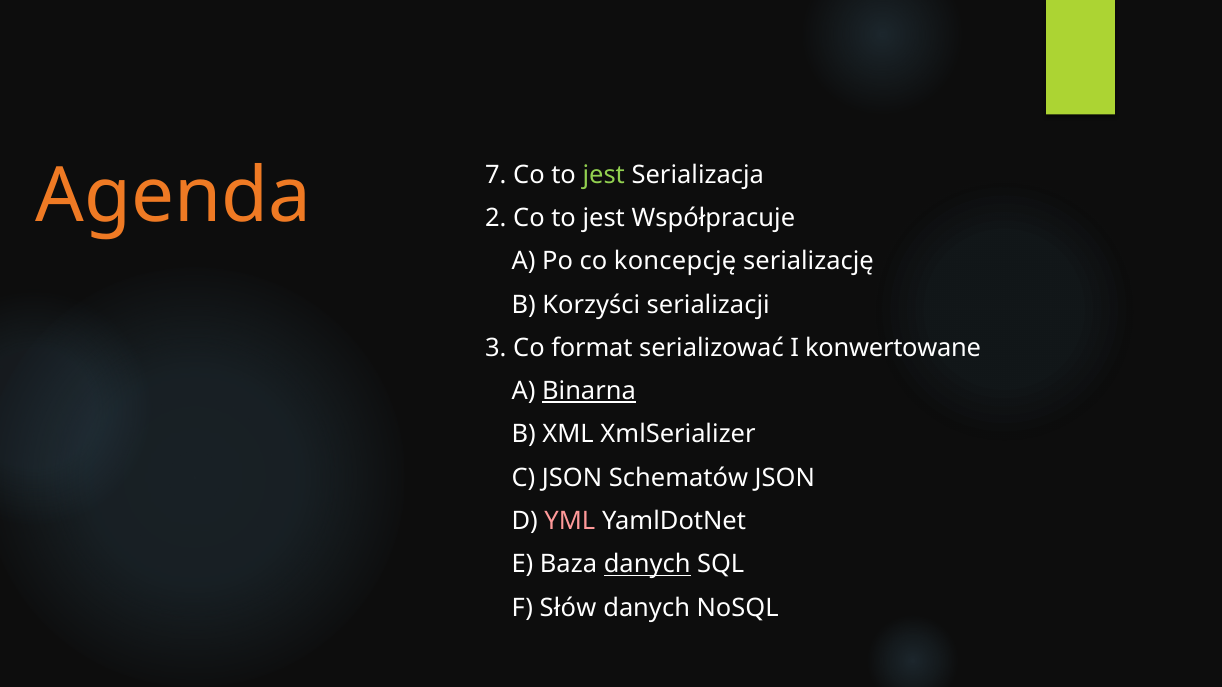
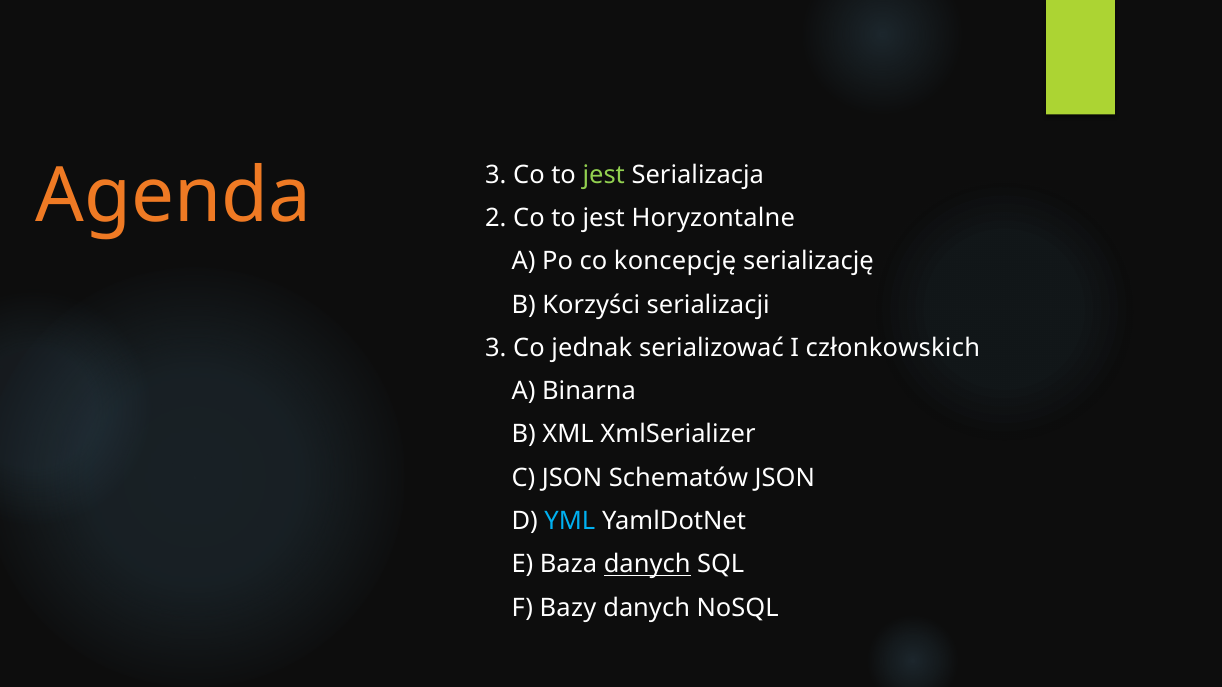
Agenda 7: 7 -> 3
Współpracuje: Współpracuje -> Horyzontalne
format: format -> jednak
konwertowane: konwertowane -> członkowskich
Binarna underline: present -> none
YML colour: pink -> light blue
Słów: Słów -> Bazy
